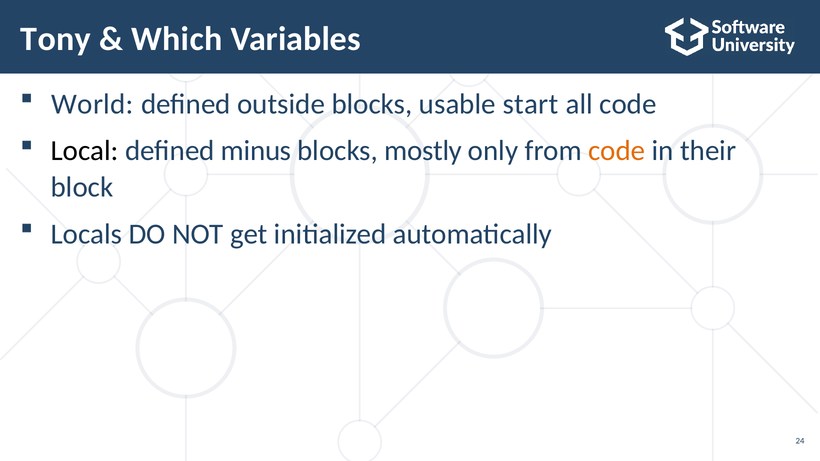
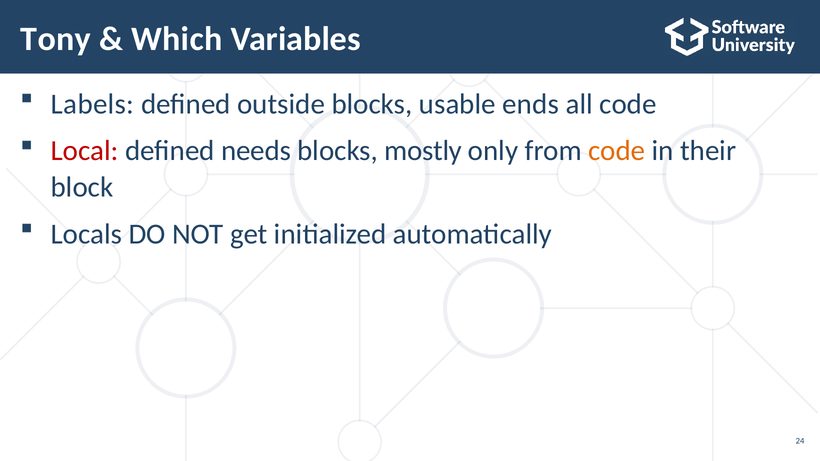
World: World -> Labels
start: start -> ends
Local colour: black -> red
minus: minus -> needs
